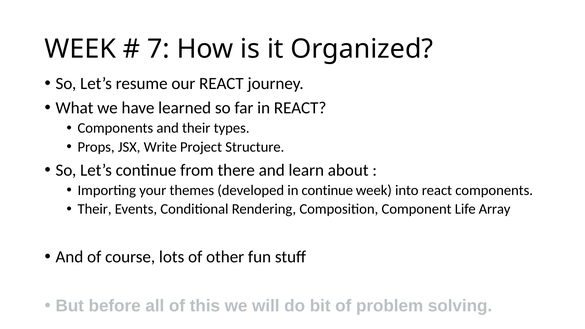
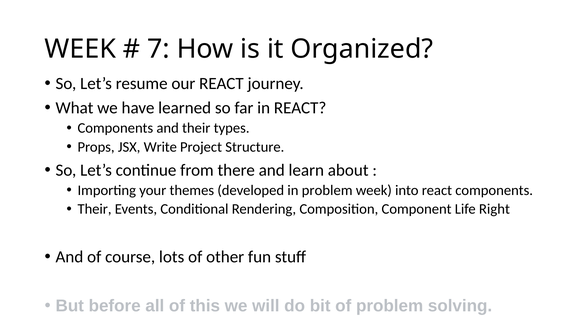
in continue: continue -> problem
Array: Array -> Right
